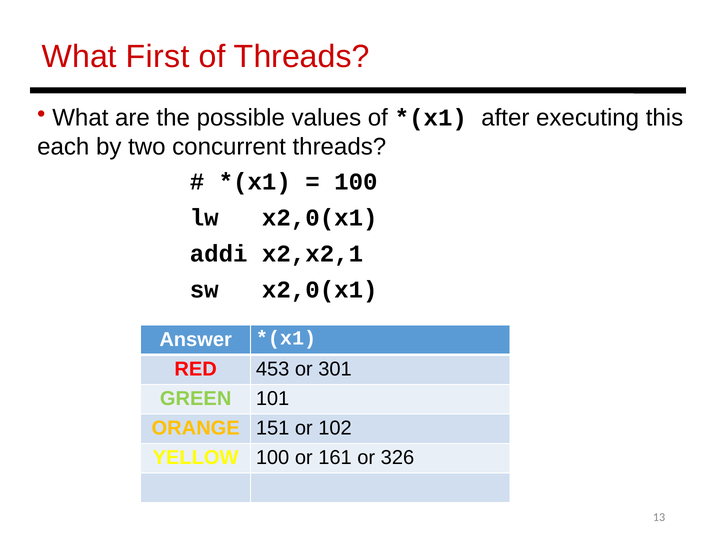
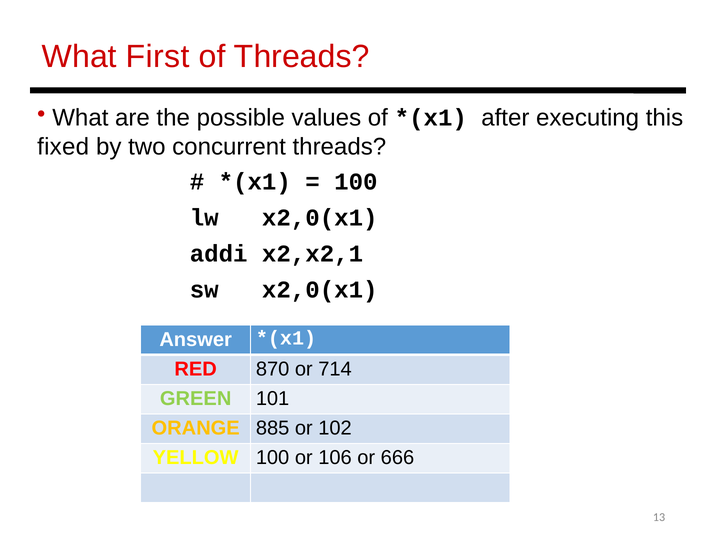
each: each -> fixed
453: 453 -> 870
301: 301 -> 714
151: 151 -> 885
161: 161 -> 106
326: 326 -> 666
